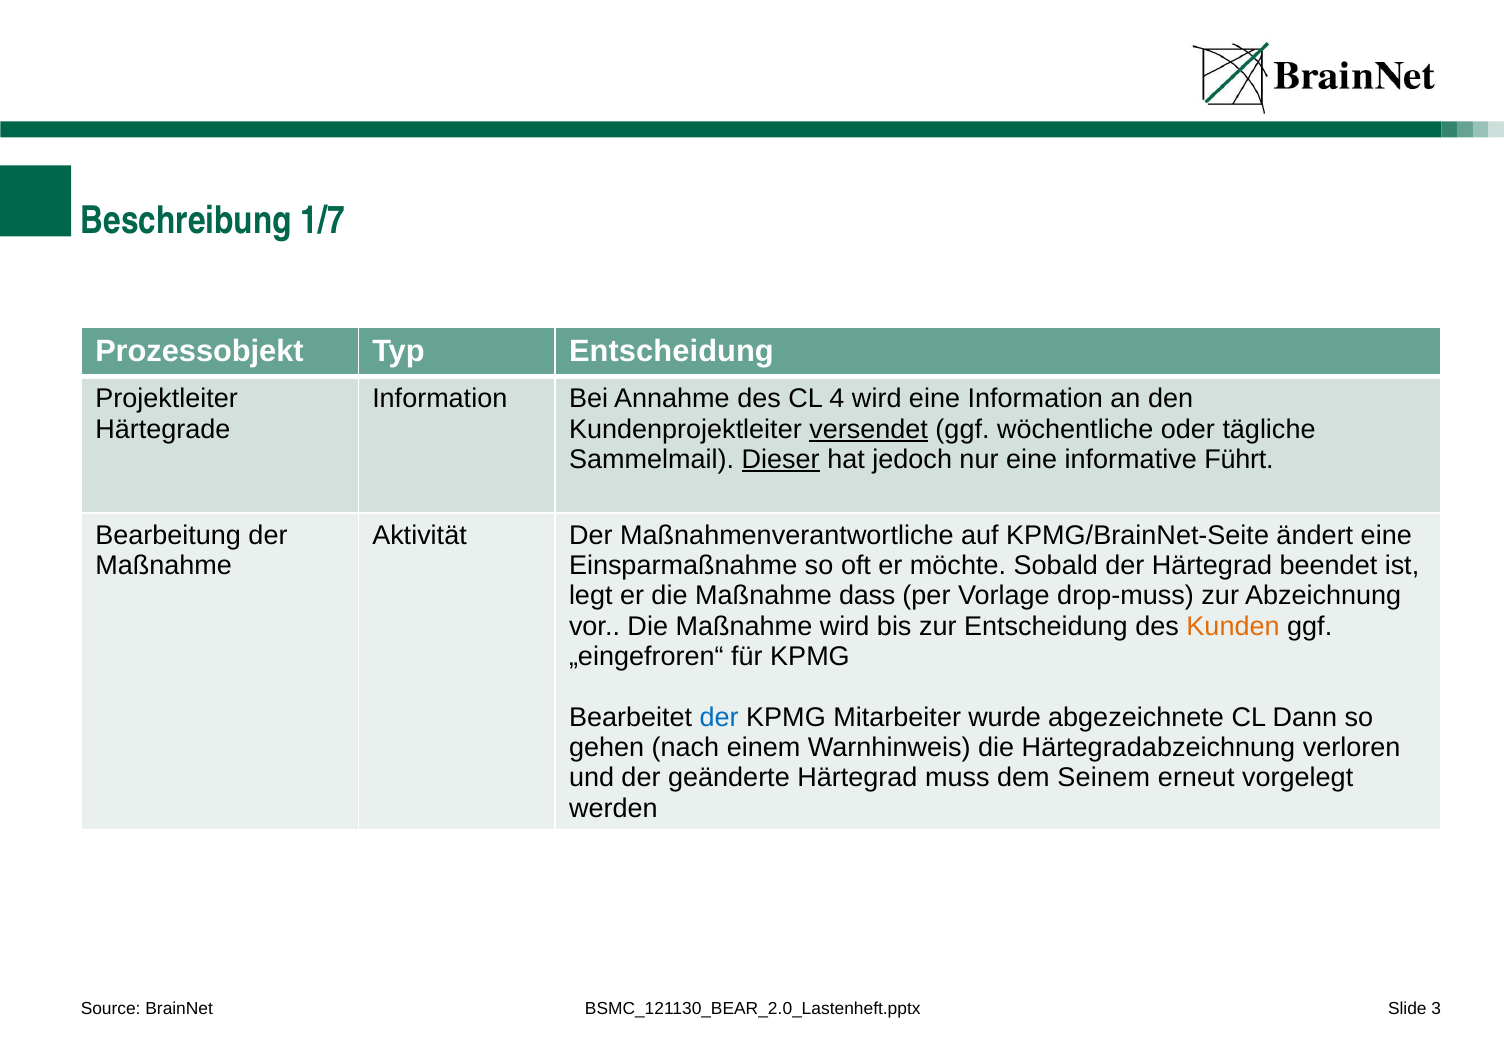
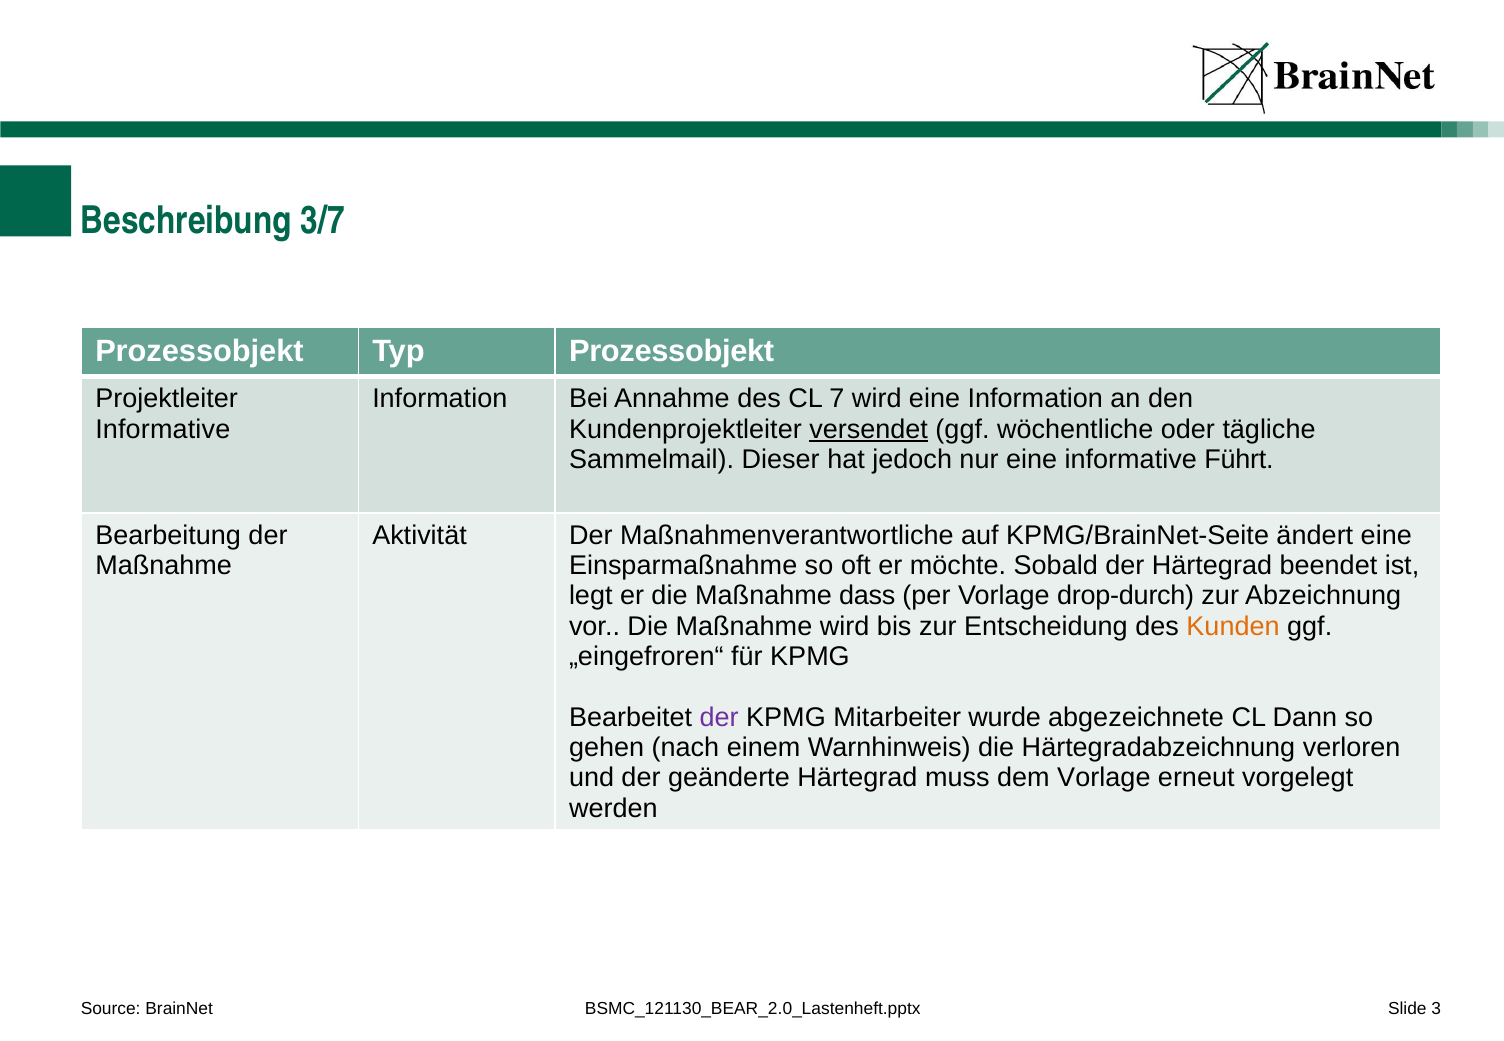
1/7: 1/7 -> 3/7
Typ Entscheidung: Entscheidung -> Prozessobjekt
4: 4 -> 7
Härtegrade at (163, 429): Härtegrade -> Informative
Dieser underline: present -> none
drop-muss: drop-muss -> drop-durch
der at (719, 718) colour: blue -> purple
dem Seinem: Seinem -> Vorlage
